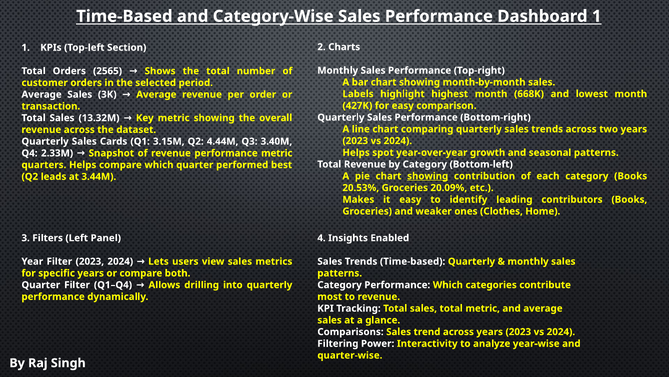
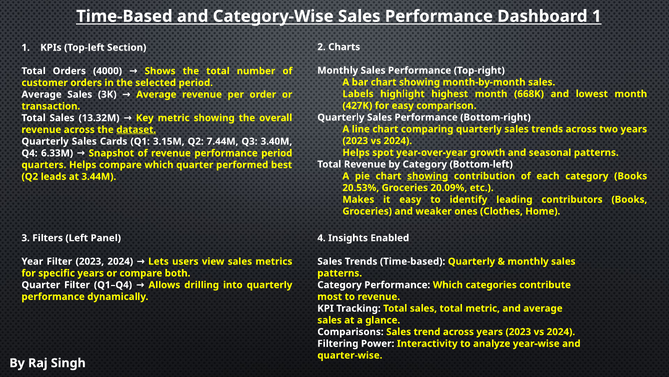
2565: 2565 -> 4000
dataset underline: none -> present
4.44M: 4.44M -> 7.44M
2.33M: 2.33M -> 6.33M
performance metric: metric -> period
